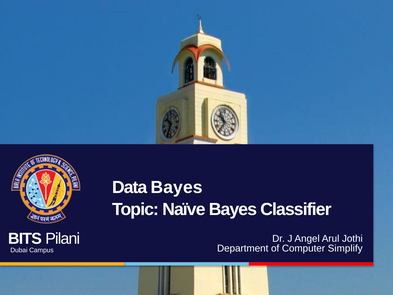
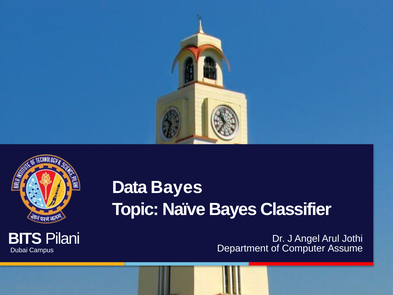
Simplify: Simplify -> Assume
